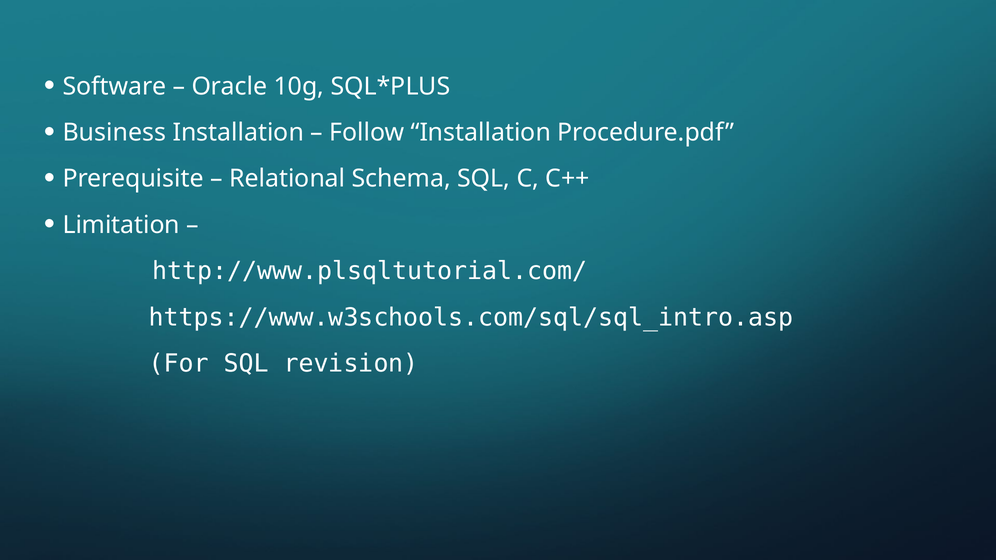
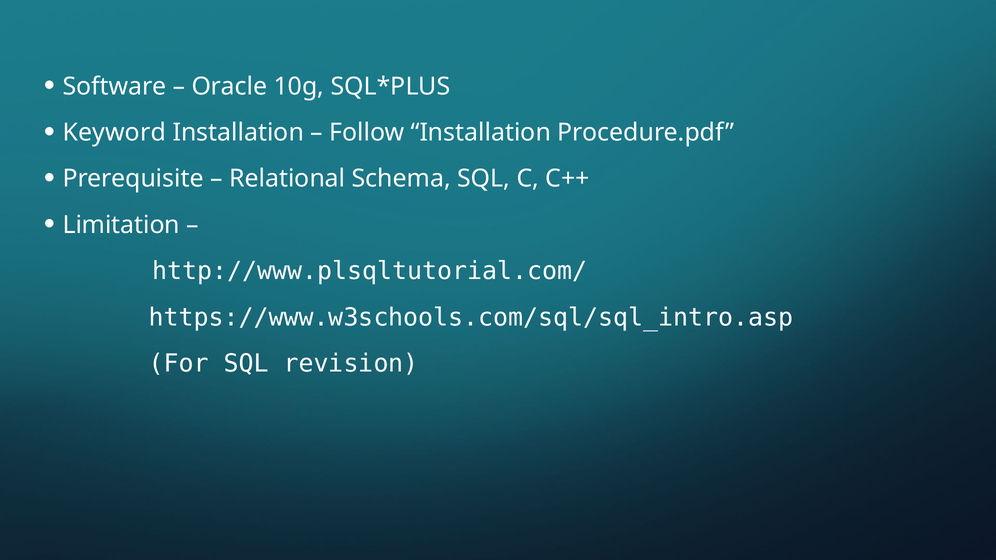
Business: Business -> Keyword
